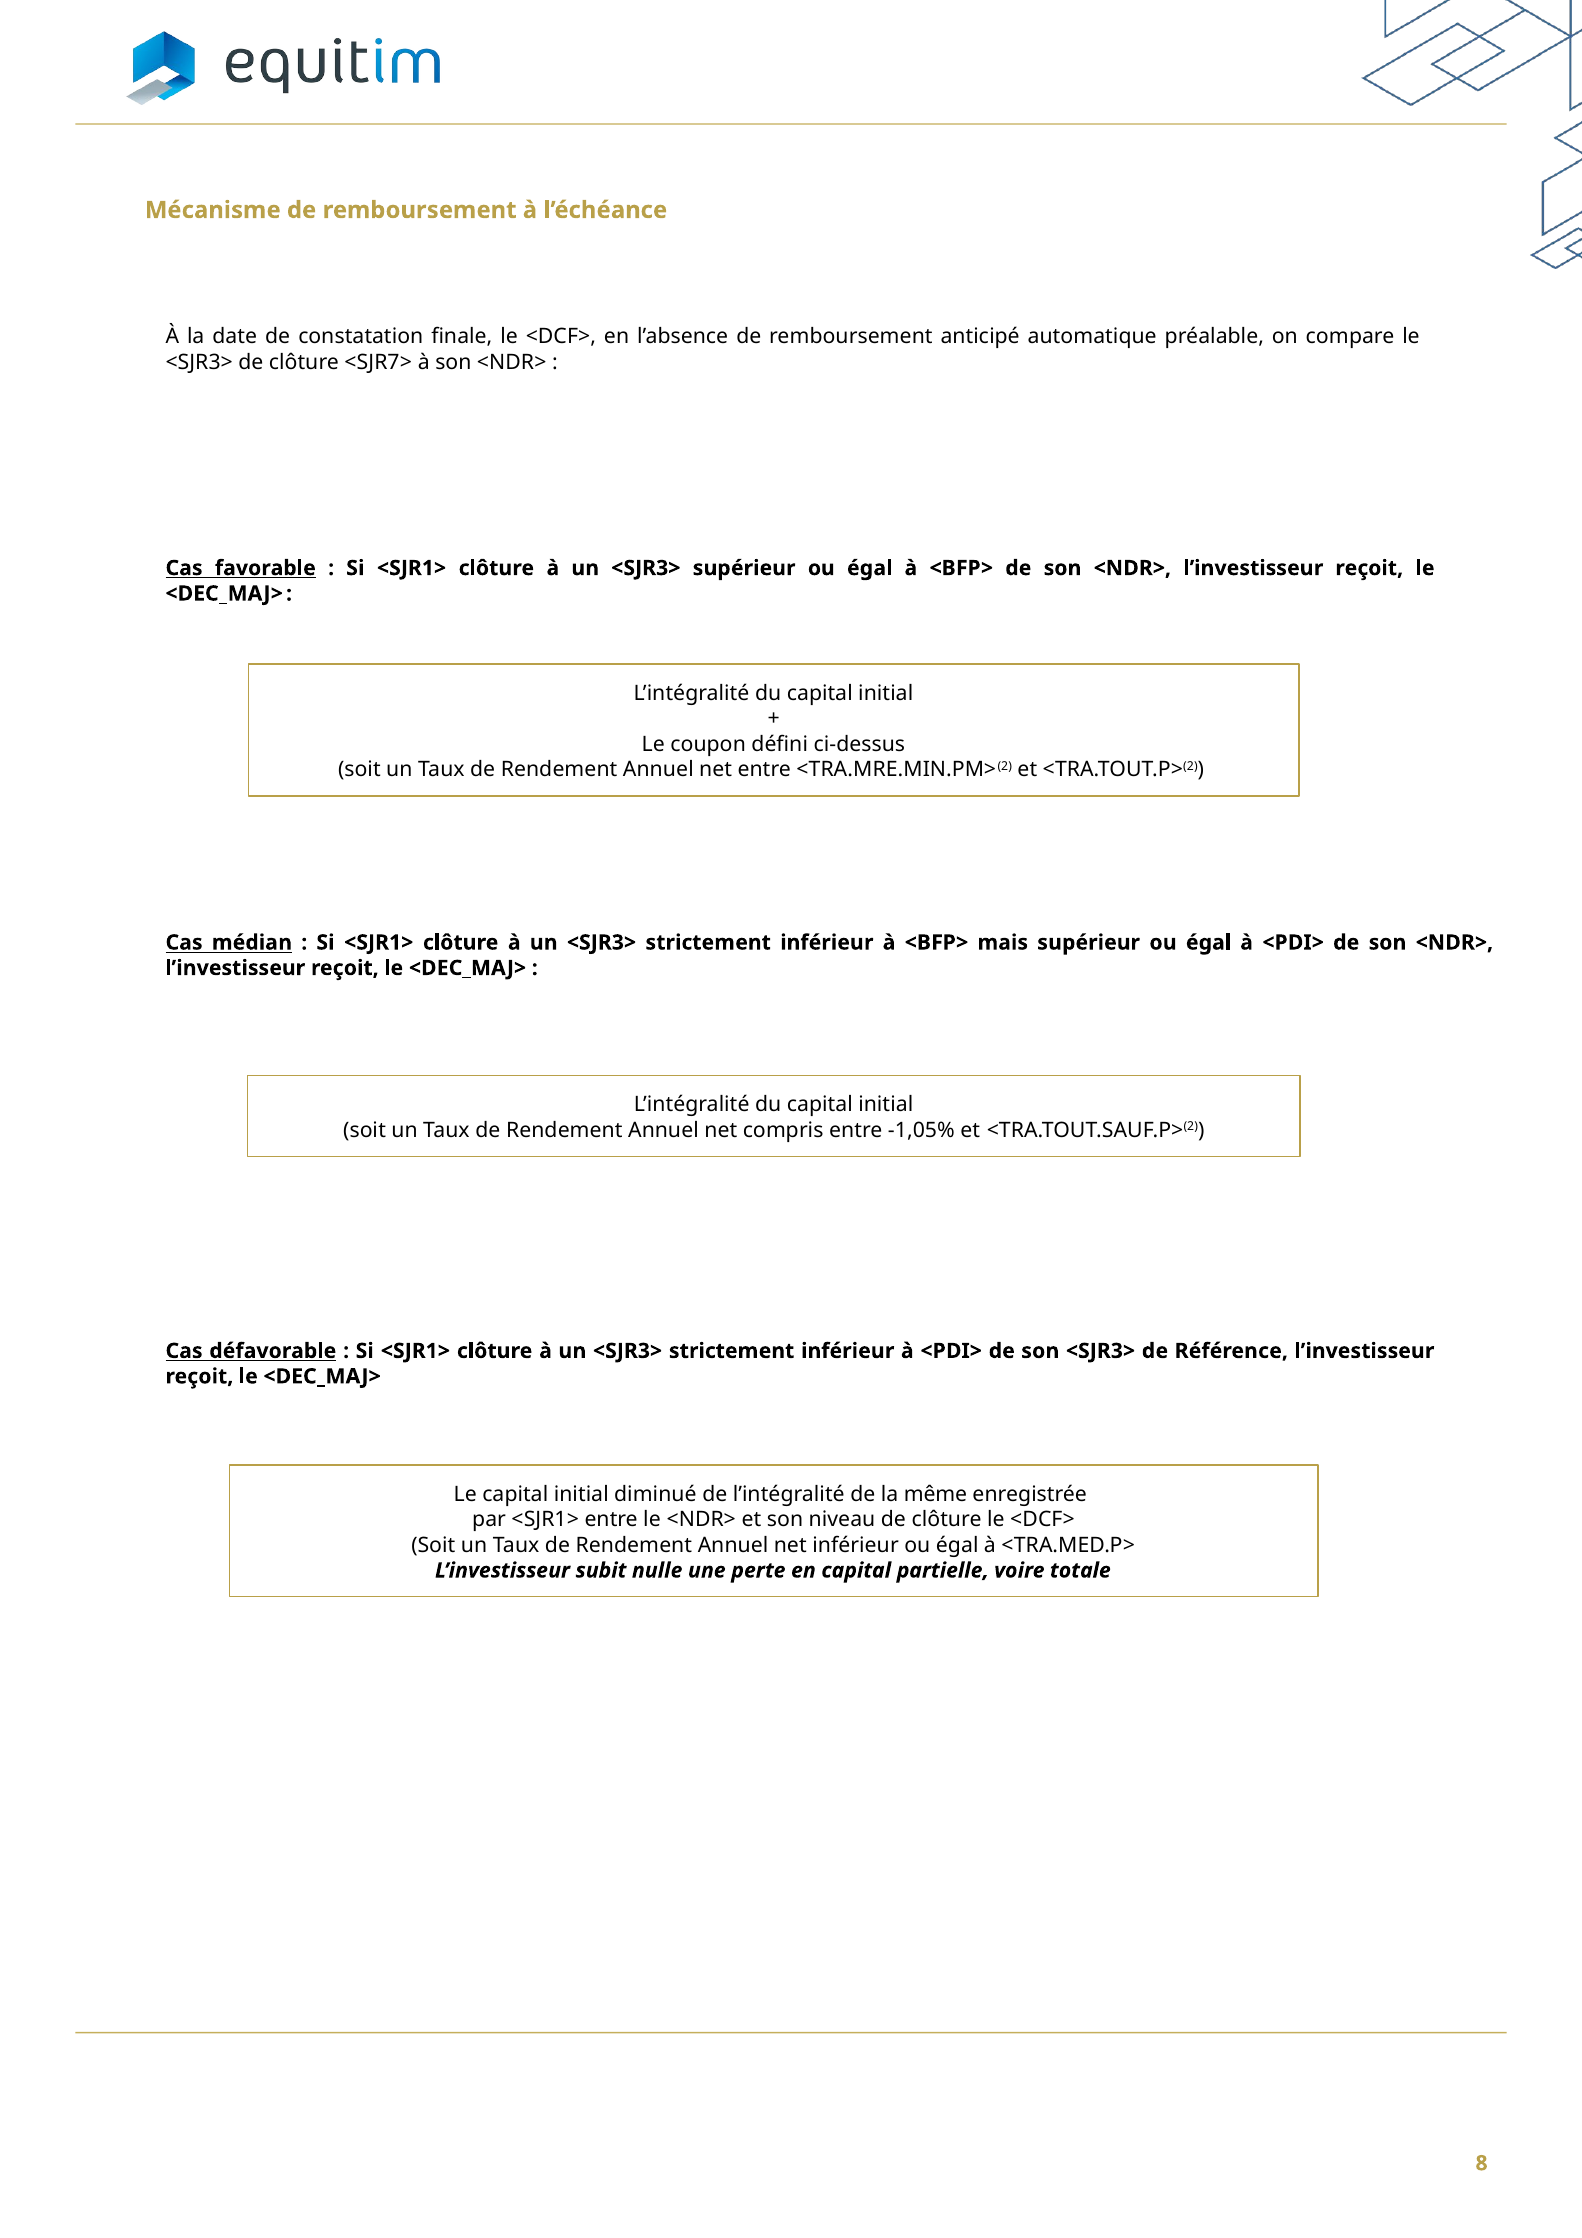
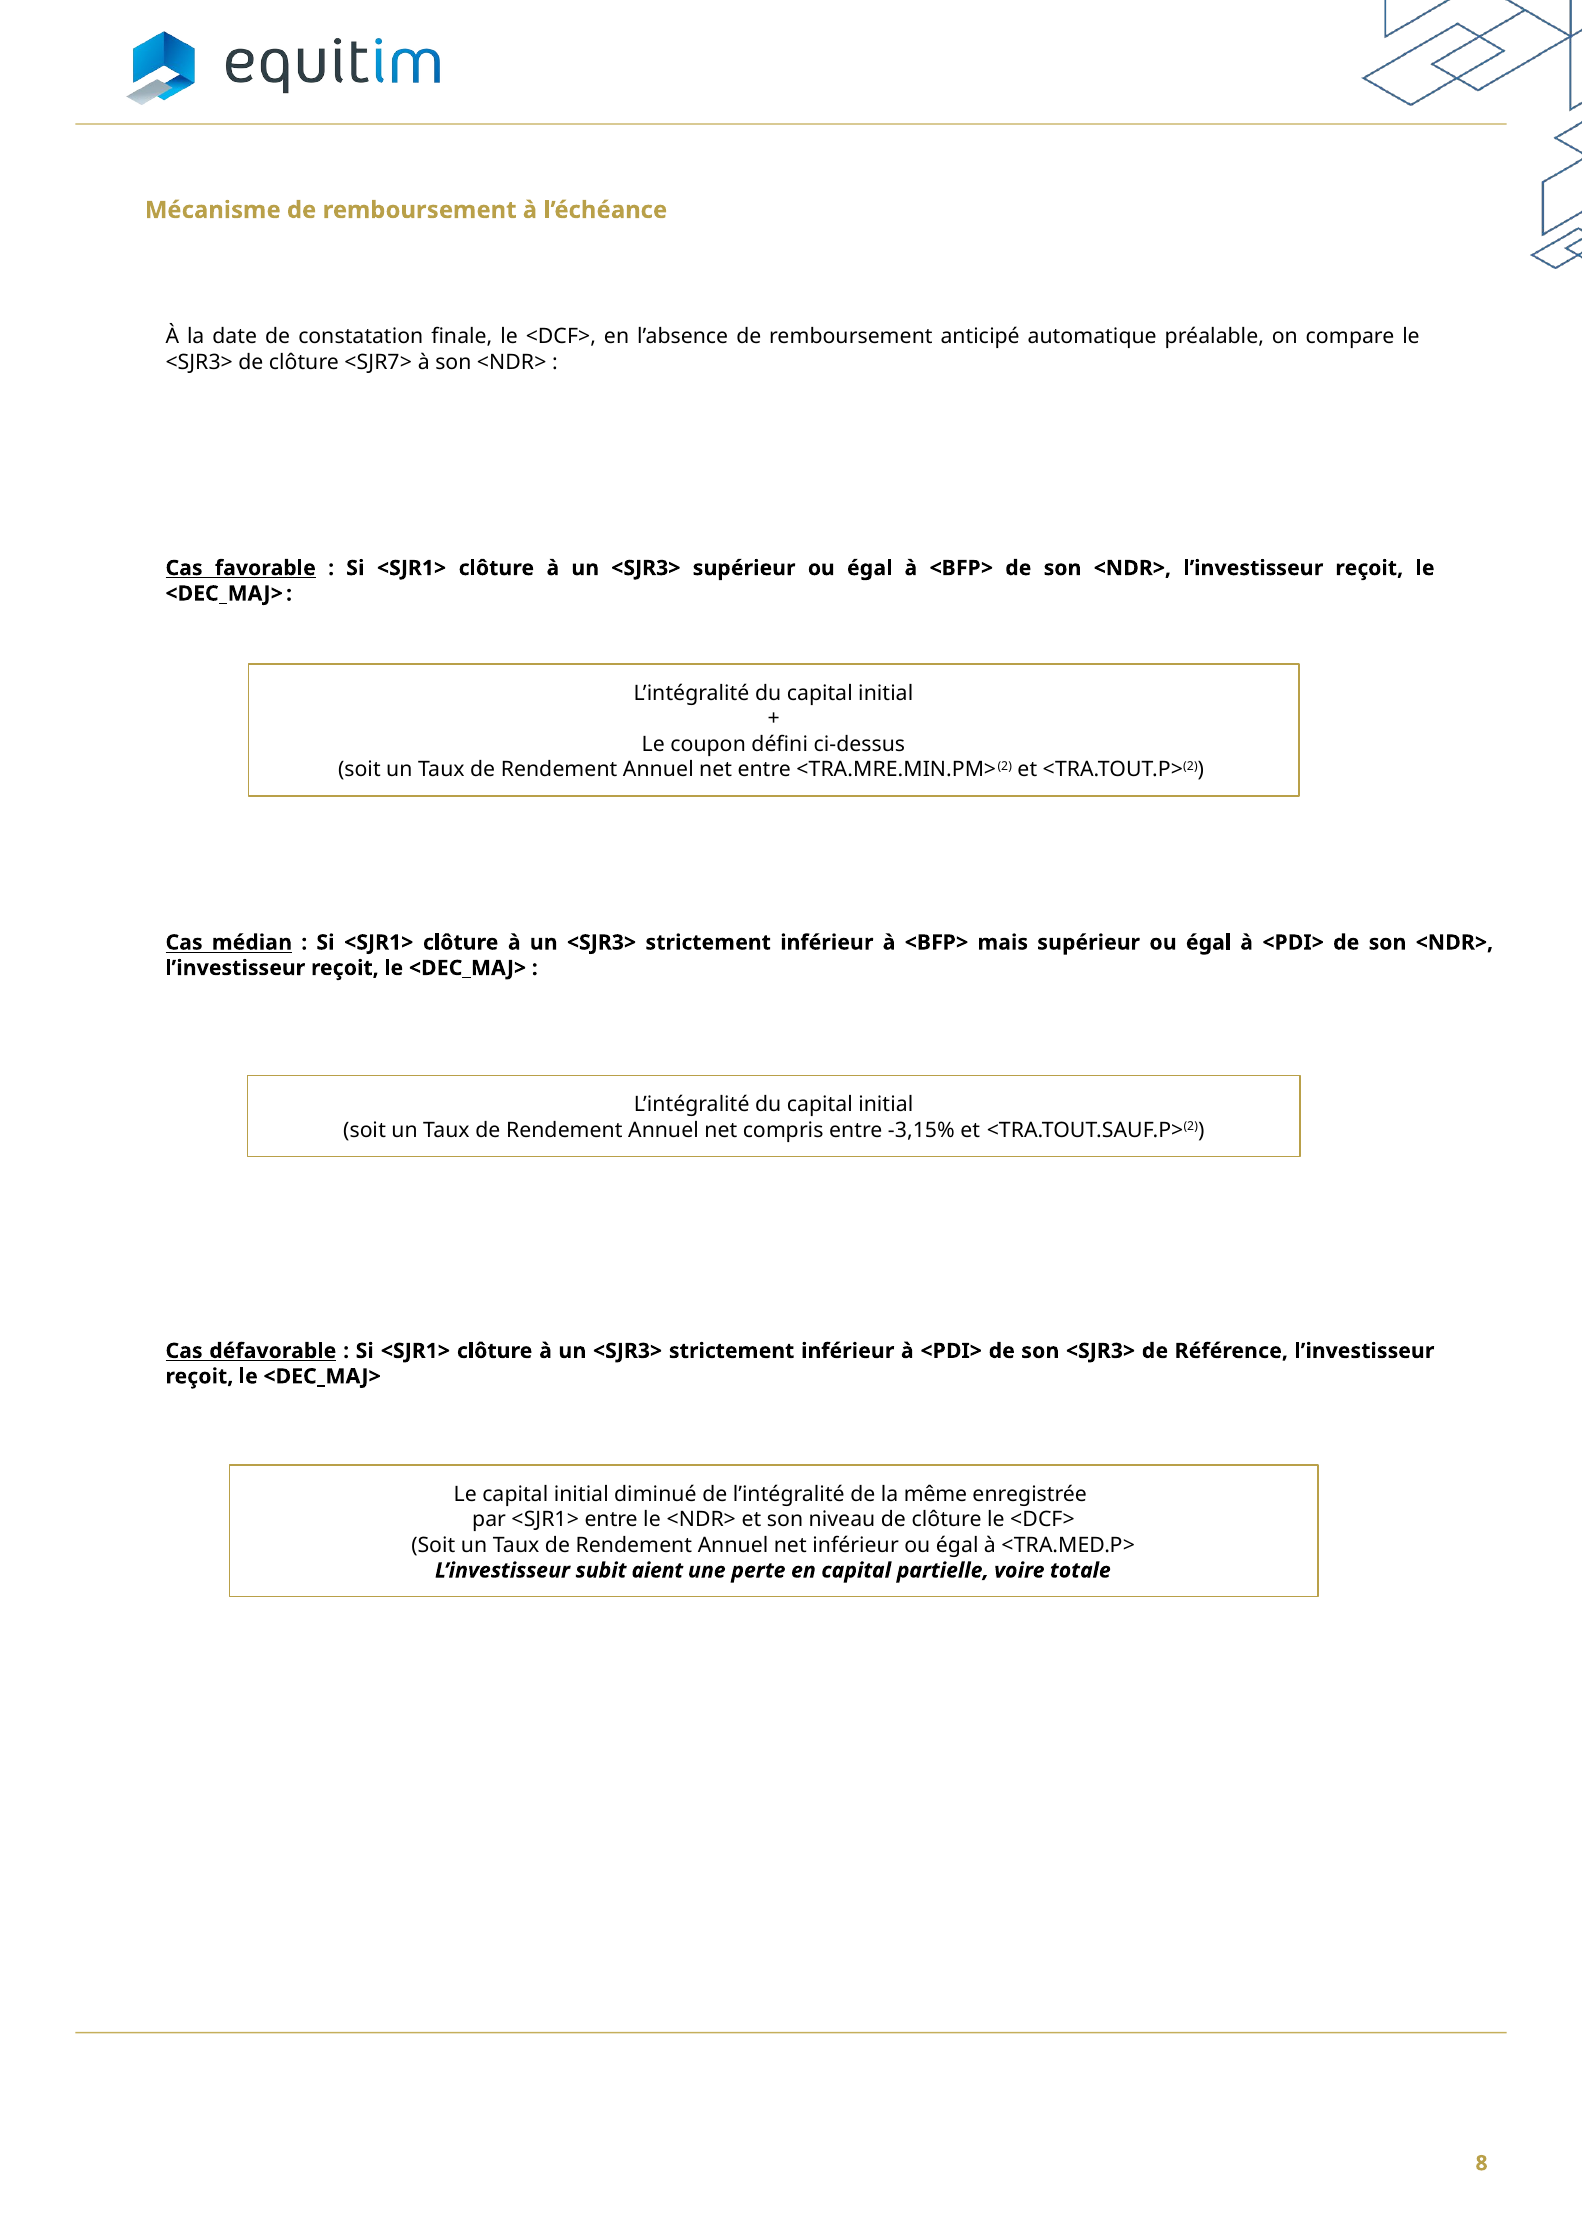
-1,05%: -1,05% -> -3,15%
nulle: nulle -> aient
